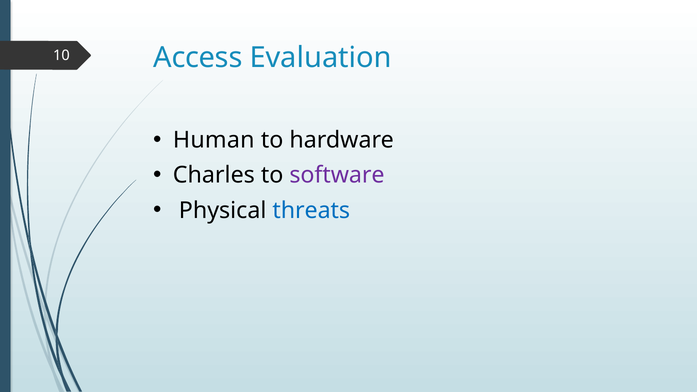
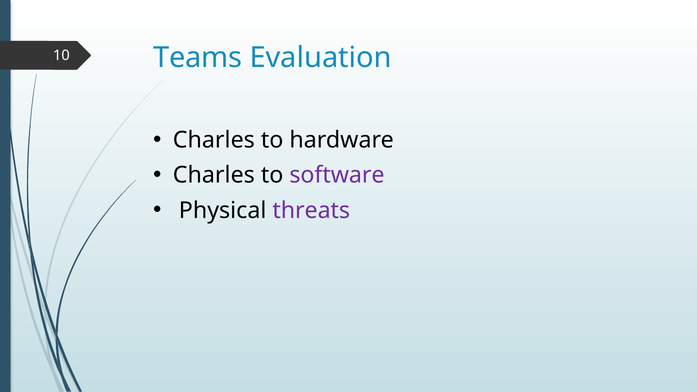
Access: Access -> Teams
Human at (214, 140): Human -> Charles
threats colour: blue -> purple
